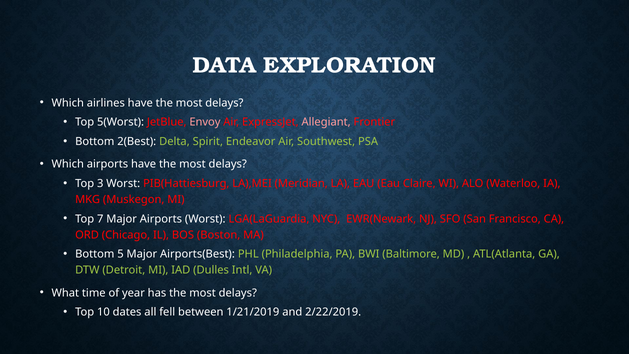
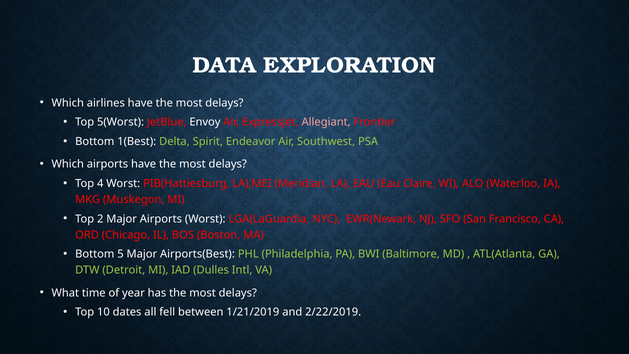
Envoy colour: pink -> white
2(Best: 2(Best -> 1(Best
3: 3 -> 4
7: 7 -> 2
